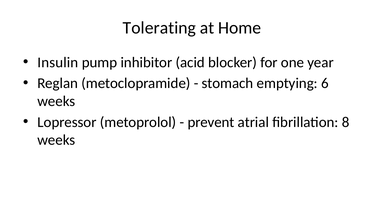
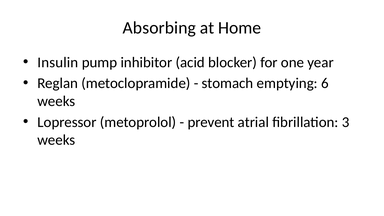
Tolerating: Tolerating -> Absorbing
8: 8 -> 3
